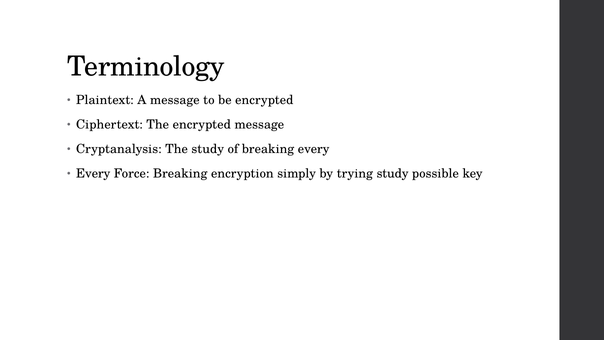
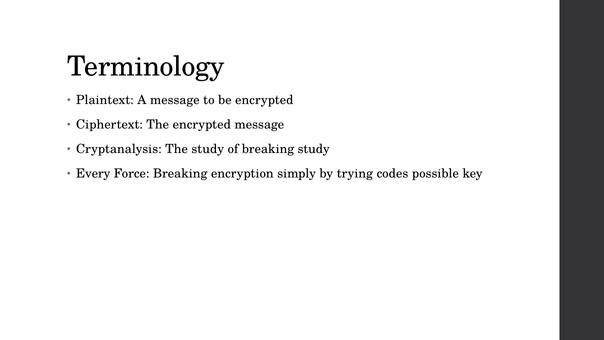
breaking every: every -> study
trying study: study -> codes
